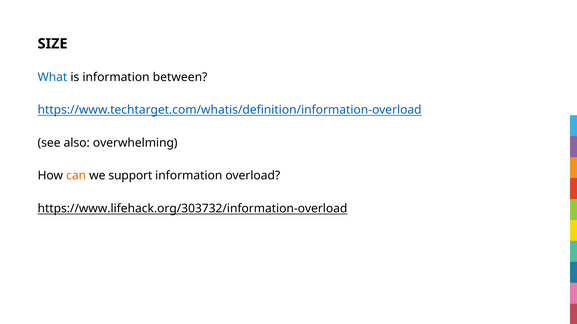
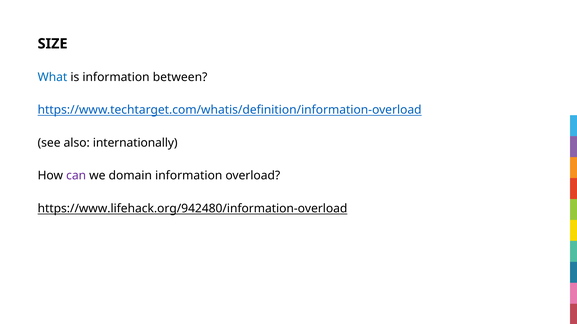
overwhelming: overwhelming -> internationally
can colour: orange -> purple
support: support -> domain
https://www.lifehack.org/303732/information-overload: https://www.lifehack.org/303732/information-overload -> https://www.lifehack.org/942480/information-overload
